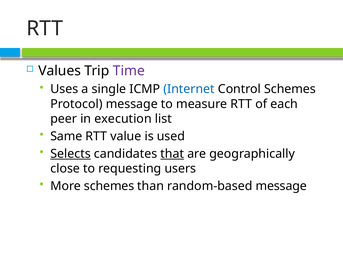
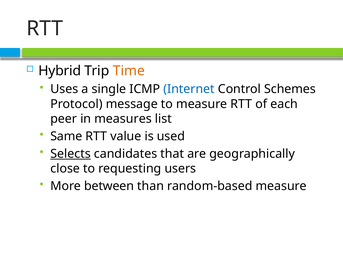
Values: Values -> Hybrid
Time colour: purple -> orange
execution: execution -> measures
that underline: present -> none
More schemes: schemes -> between
random-based message: message -> measure
